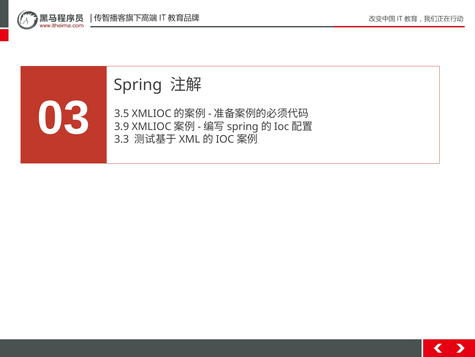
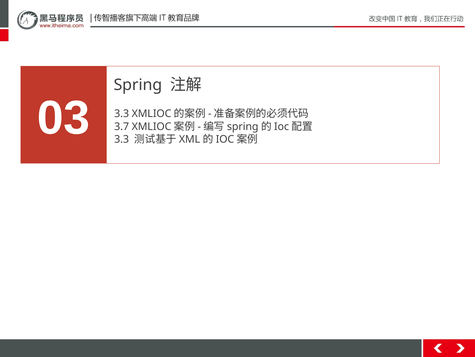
3.5 at (122, 114): 3.5 -> 3.3
3.9: 3.9 -> 3.7
